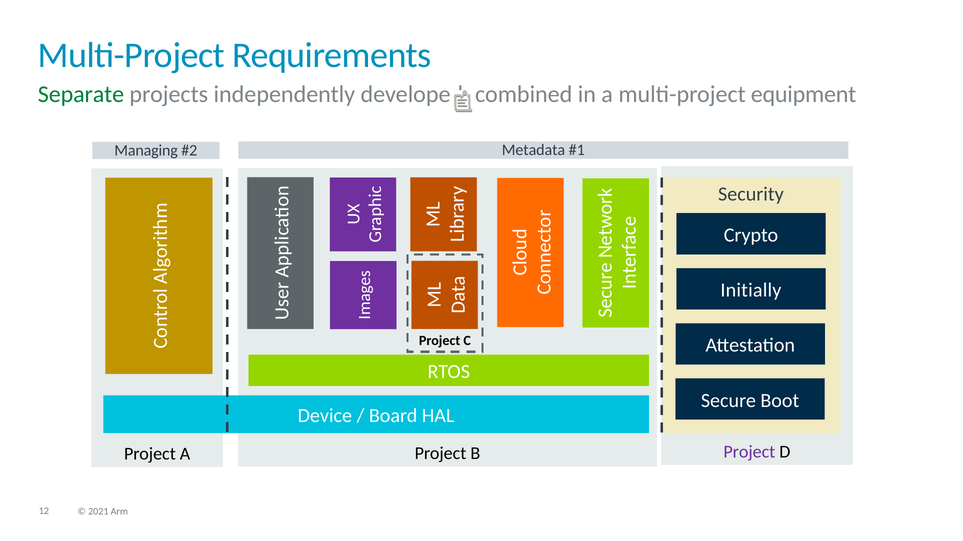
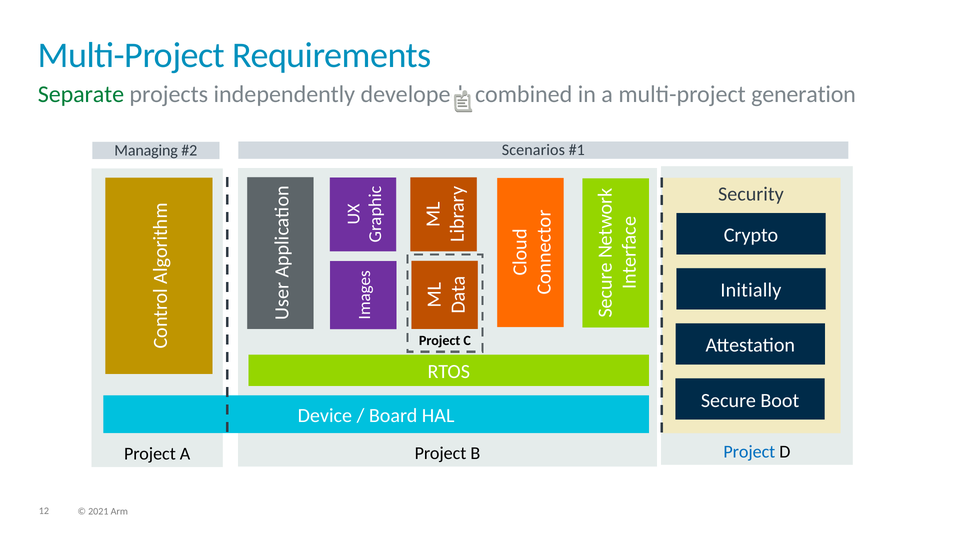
equipment: equipment -> generation
Metadata: Metadata -> Scenarios
Project at (749, 452) colour: purple -> blue
